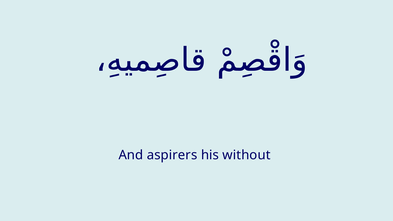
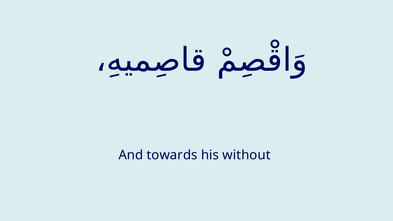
aspirers: aspirers -> towards
